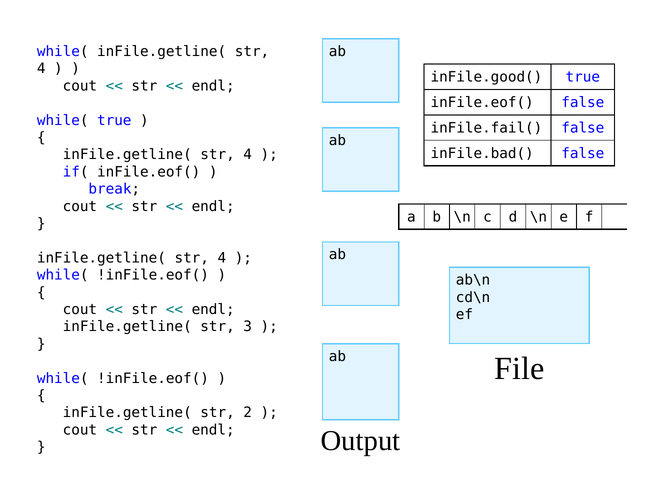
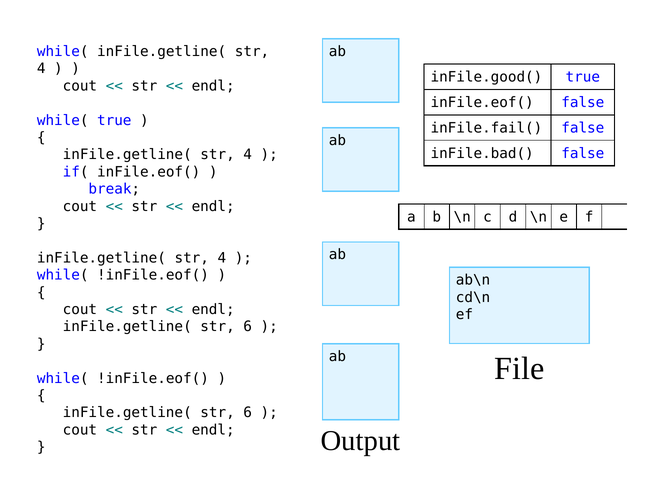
3 at (248, 327): 3 -> 6
2 at (248, 413): 2 -> 6
